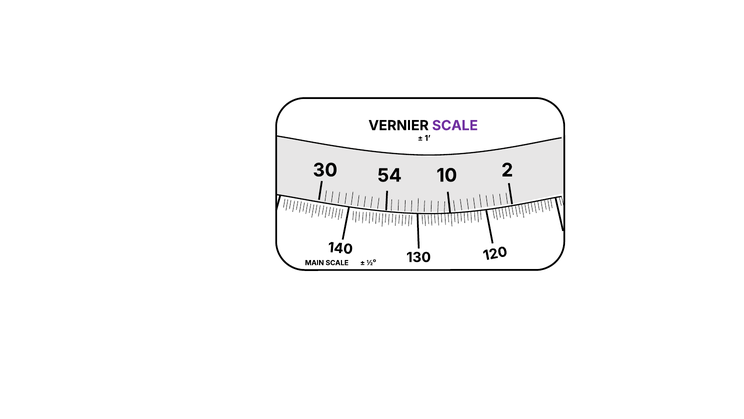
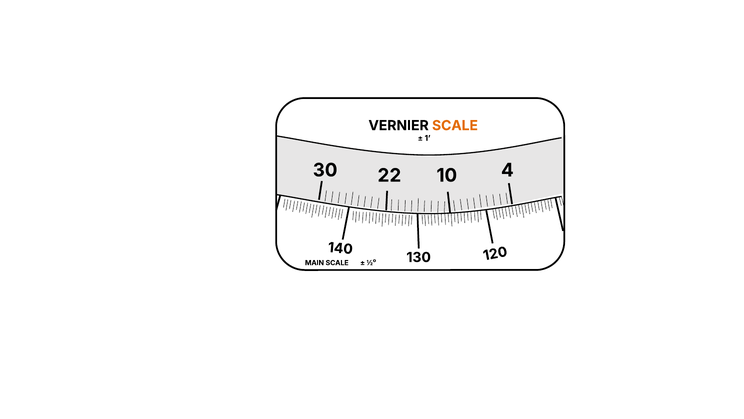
SCALE at (455, 125) colour: purple -> orange
54: 54 -> 22
10 2: 2 -> 4
